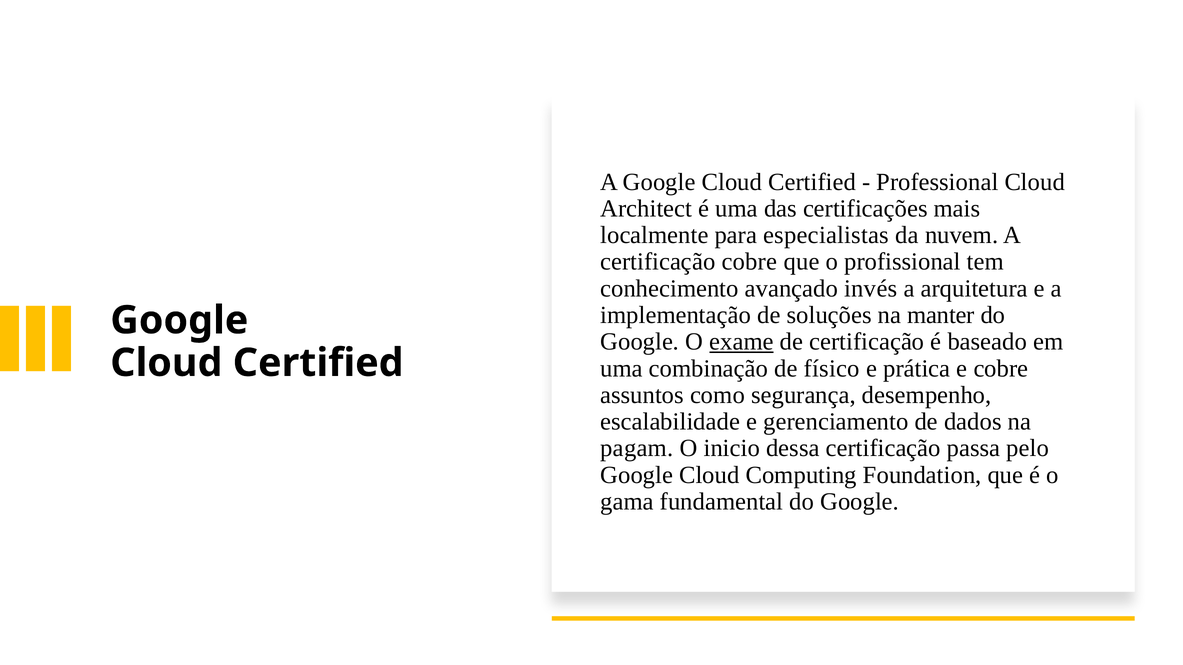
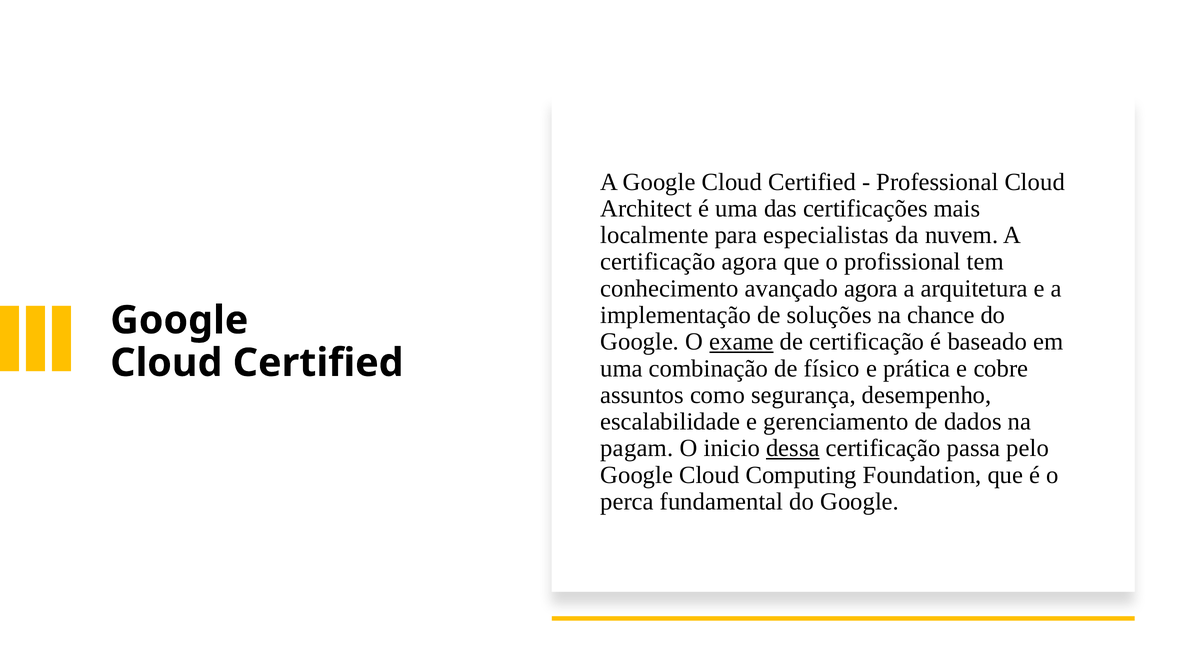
certificação cobre: cobre -> agora
avançado invés: invés -> agora
manter: manter -> chance
dessa underline: none -> present
gama: gama -> perca
